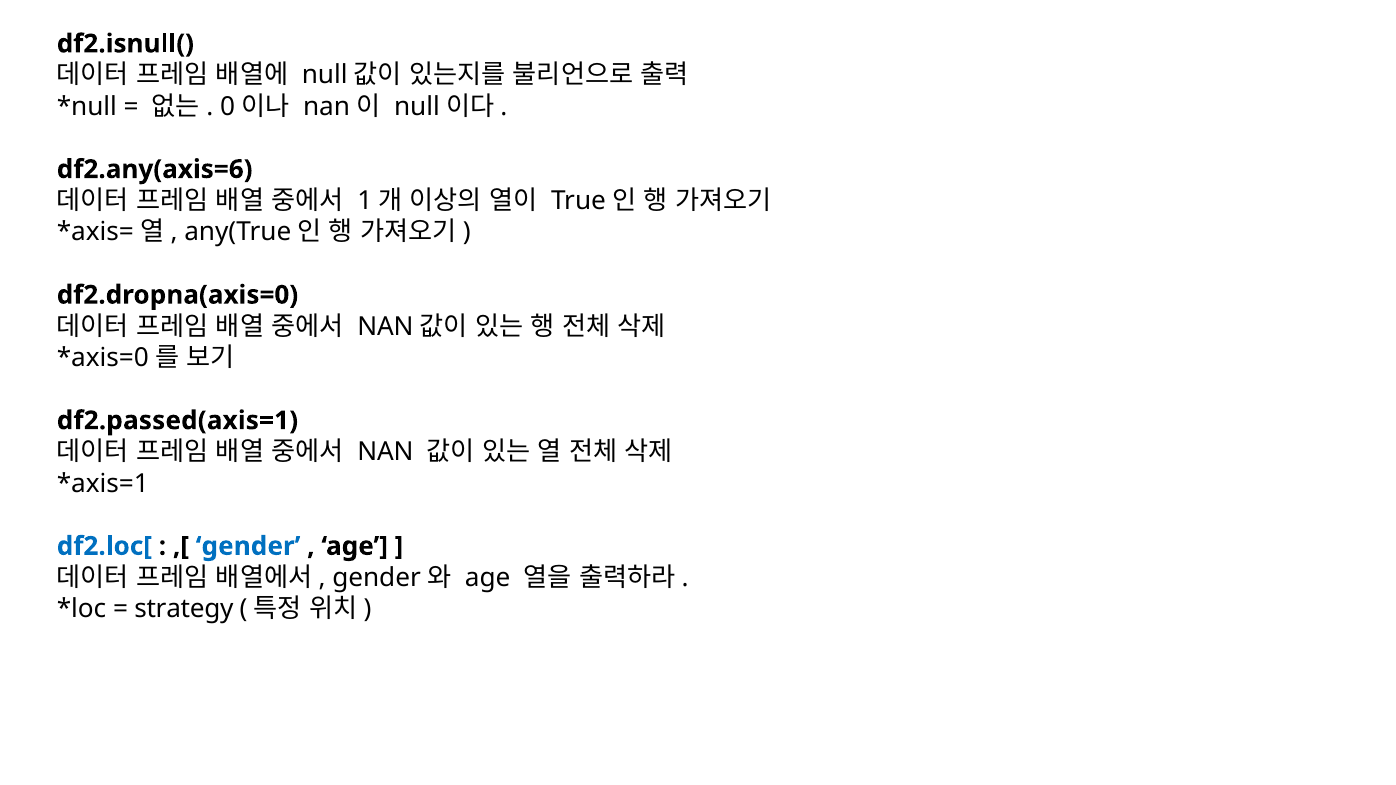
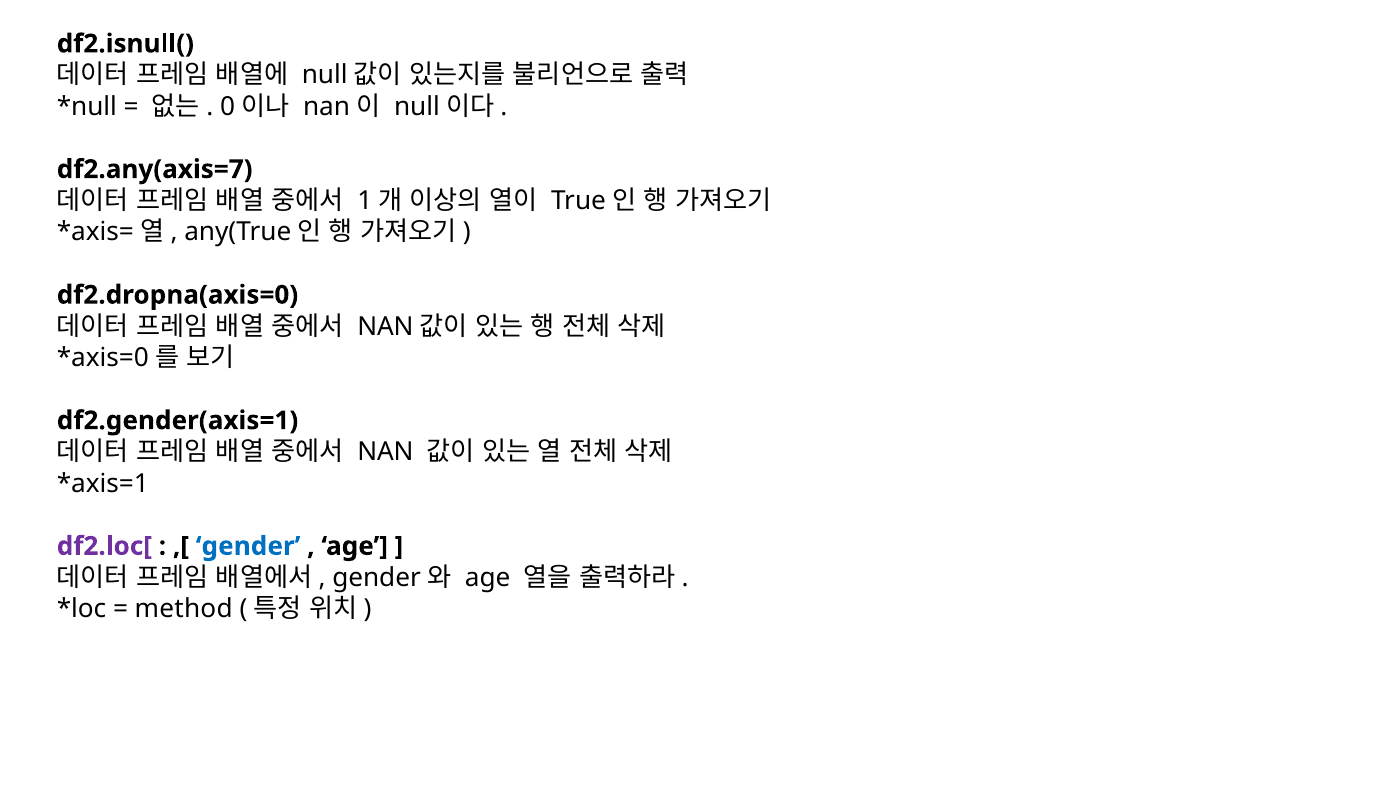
df2.any(axis=6: df2.any(axis=6 -> df2.any(axis=7
df2.passed(axis=1: df2.passed(axis=1 -> df2.gender(axis=1
df2.loc[ colour: blue -> purple
strategy: strategy -> method
